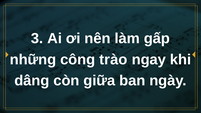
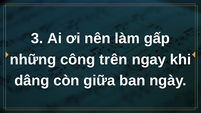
trào: trào -> trên
